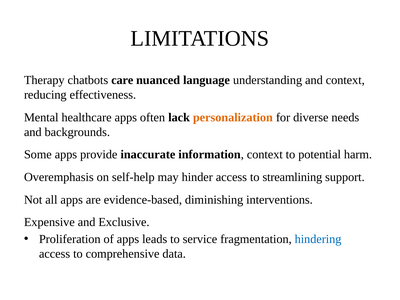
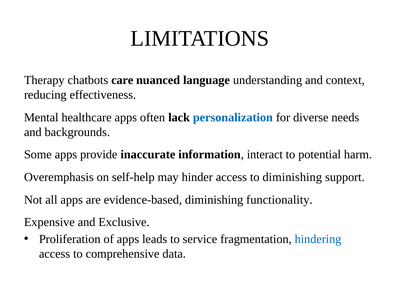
personalization colour: orange -> blue
information context: context -> interact
to streamlining: streamlining -> diminishing
interventions: interventions -> functionality
